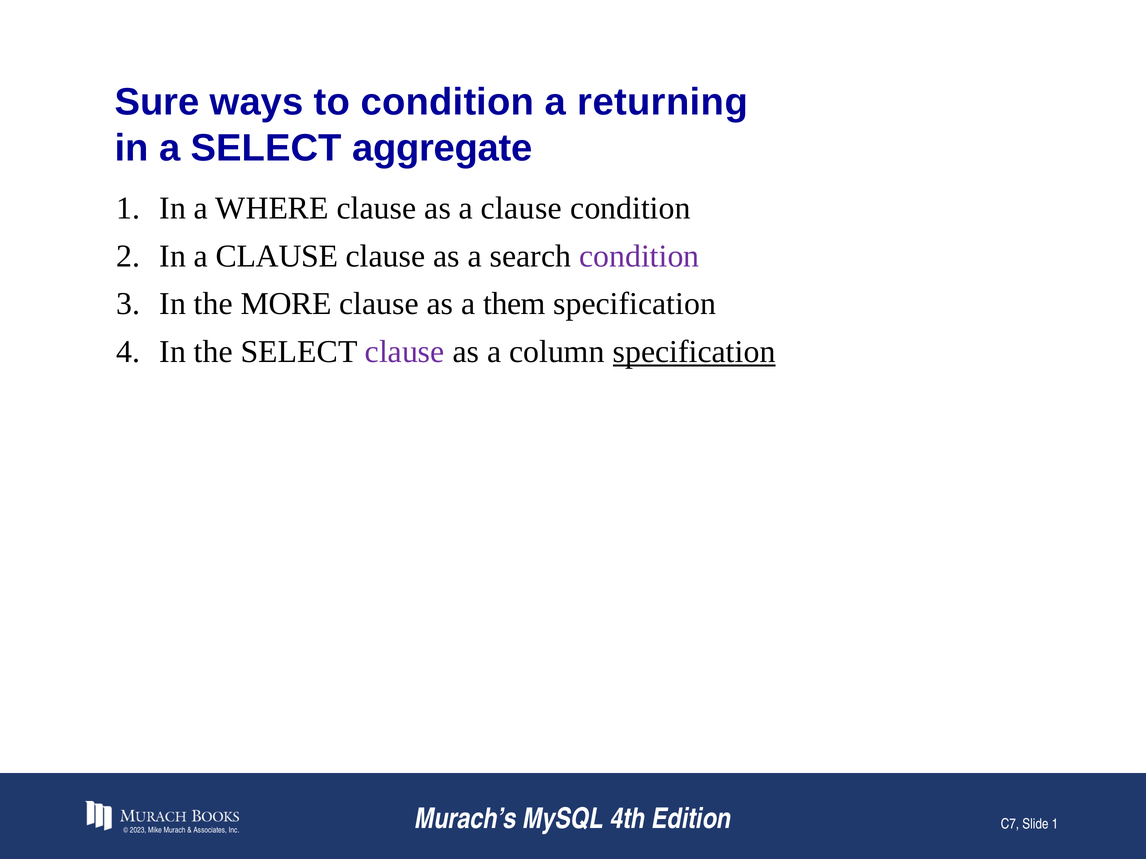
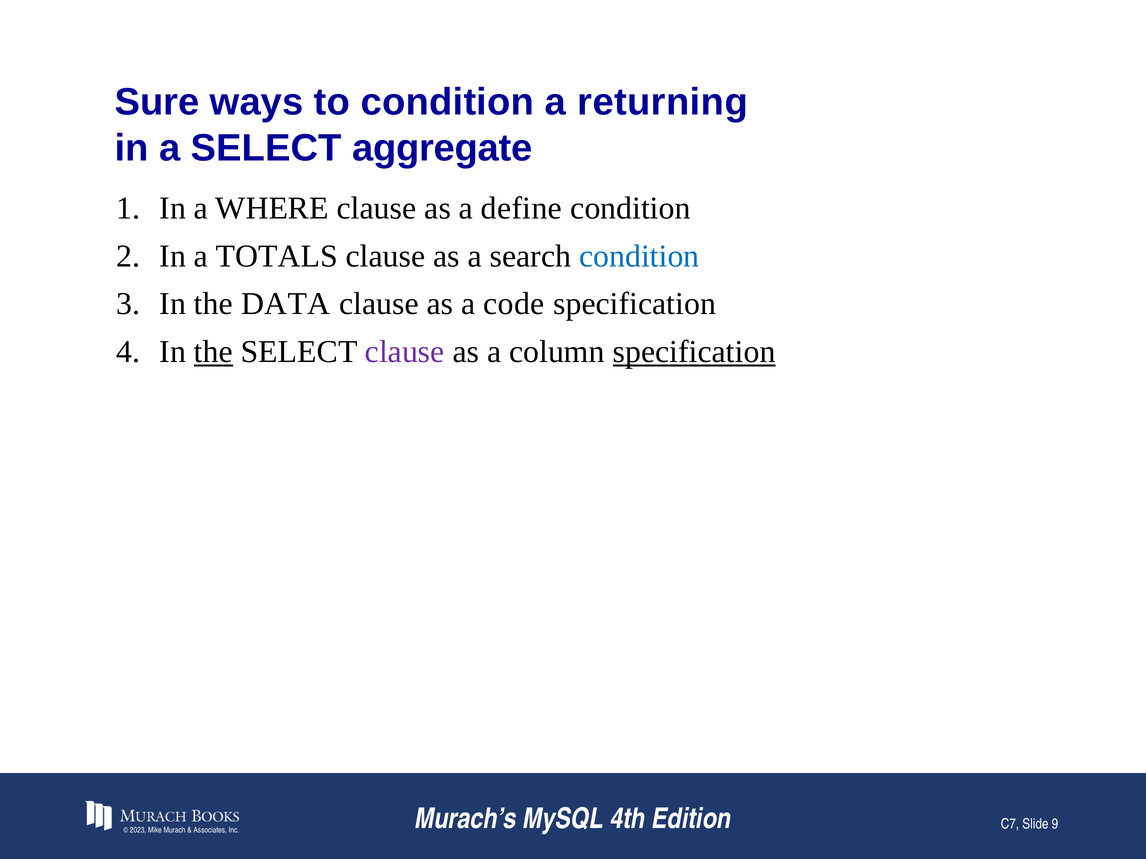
as a clause: clause -> define
In a CLAUSE: CLAUSE -> TOTALS
condition at (639, 256) colour: purple -> blue
MORE: MORE -> DATA
them: them -> code
the at (213, 352) underline: none -> present
Slide 1: 1 -> 9
